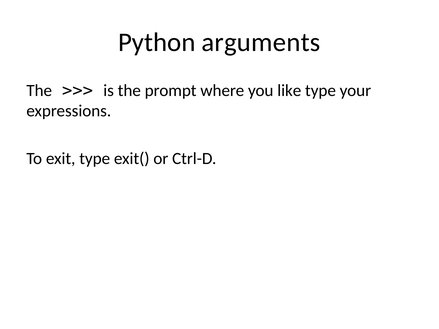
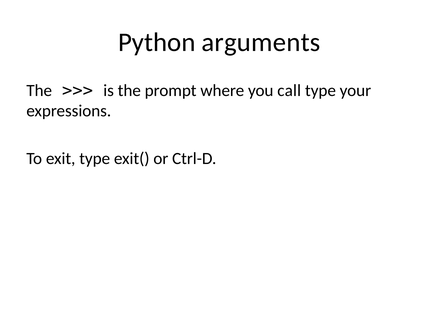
like: like -> call
